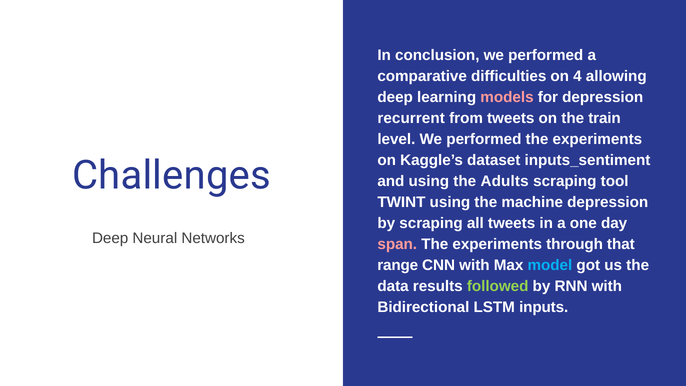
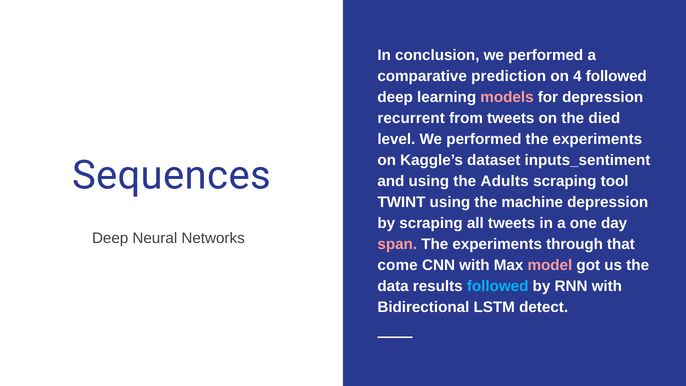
difficulties: difficulties -> prediction
4 allowing: allowing -> followed
train: train -> died
Challenges: Challenges -> Sequences
range: range -> come
model colour: light blue -> pink
followed at (498, 286) colour: light green -> light blue
inputs: inputs -> detect
